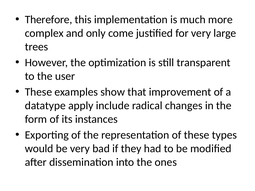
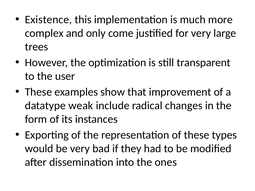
Therefore: Therefore -> Existence
apply: apply -> weak
